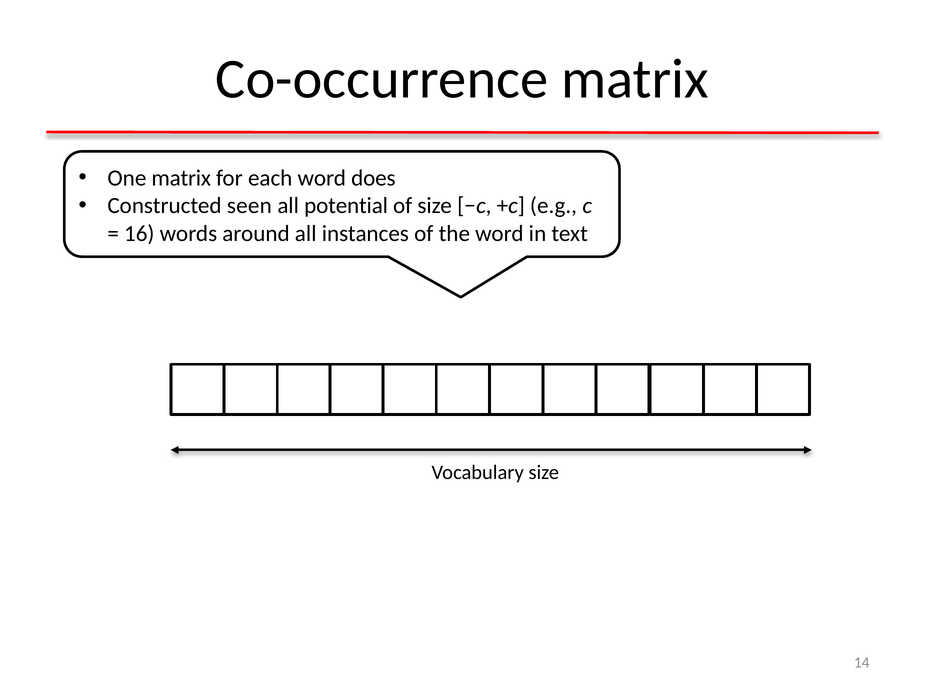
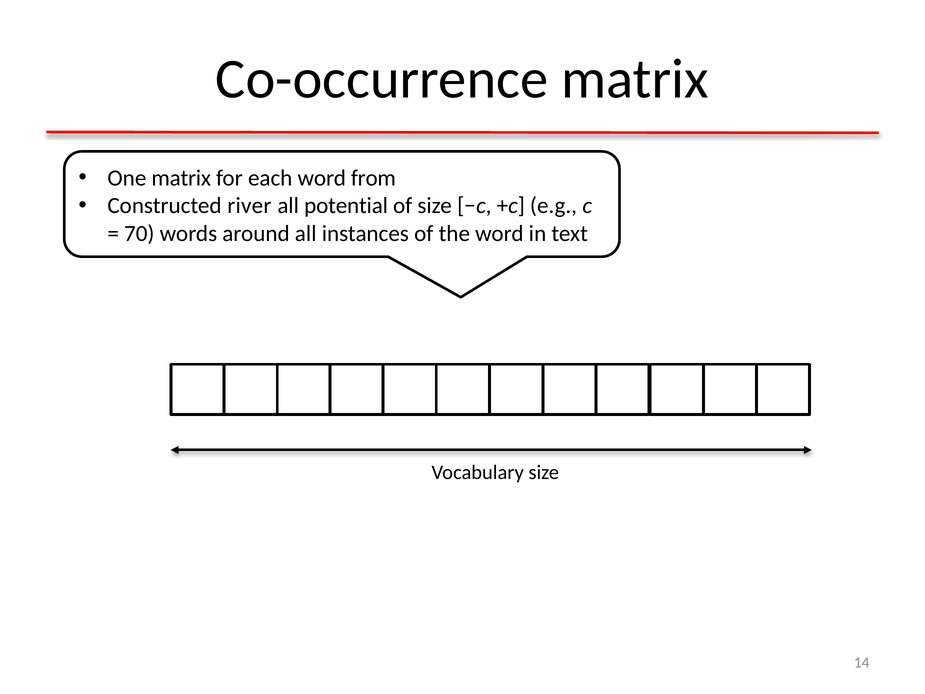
does: does -> from
seen: seen -> river
16: 16 -> 70
